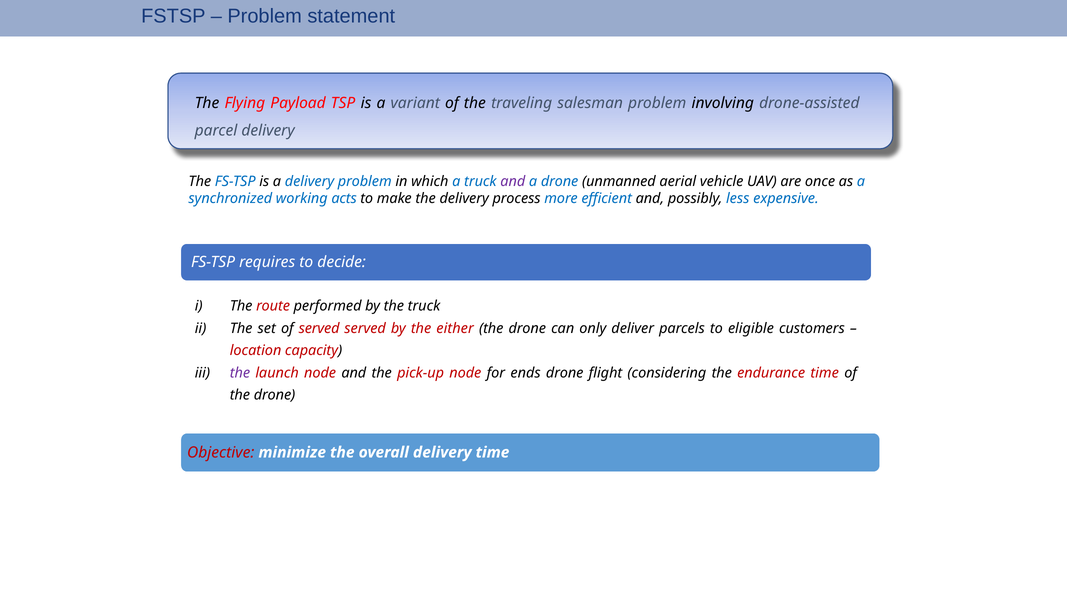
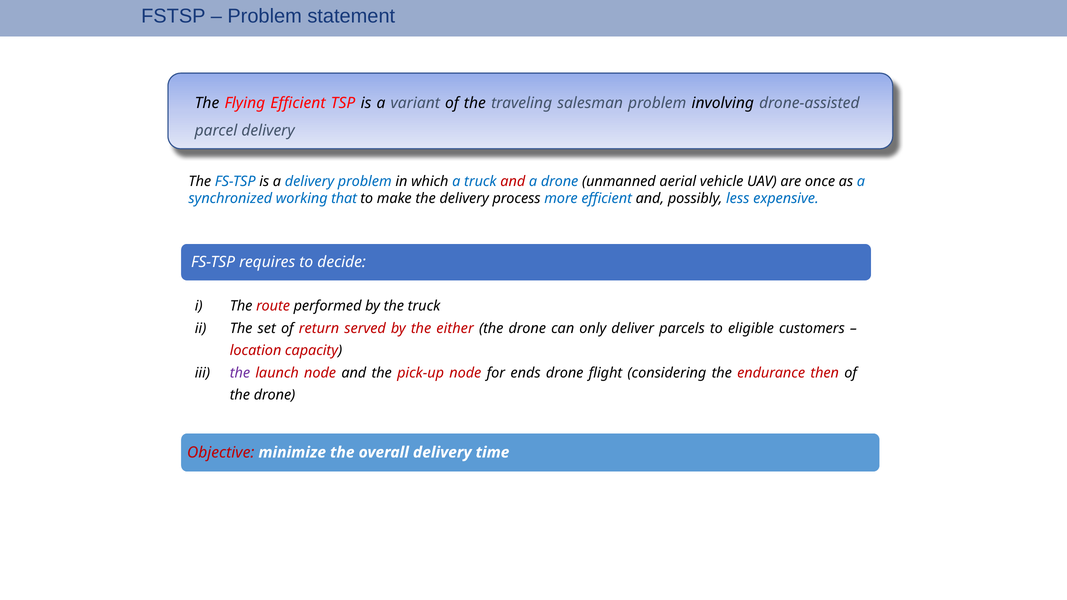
Flying Payload: Payload -> Efficient
and at (513, 181) colour: purple -> red
acts: acts -> that
of served: served -> return
endurance time: time -> then
